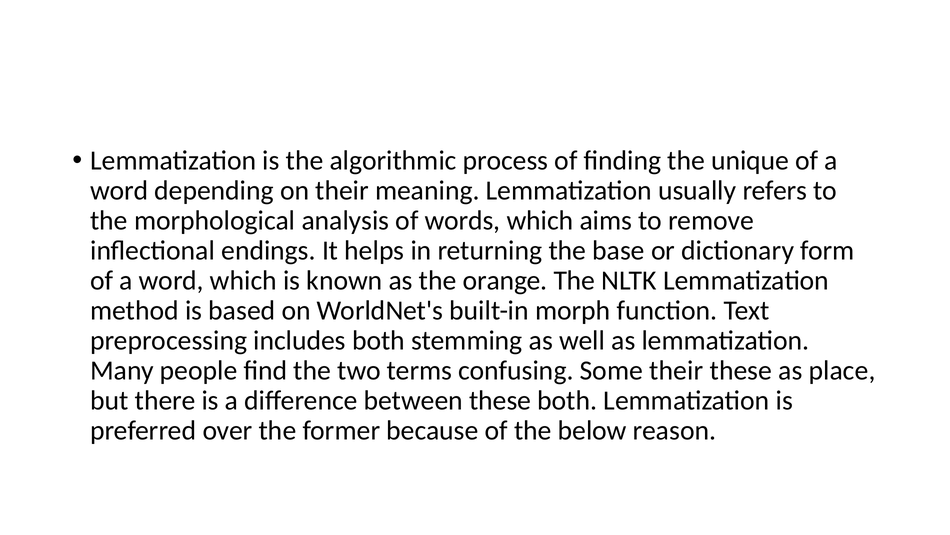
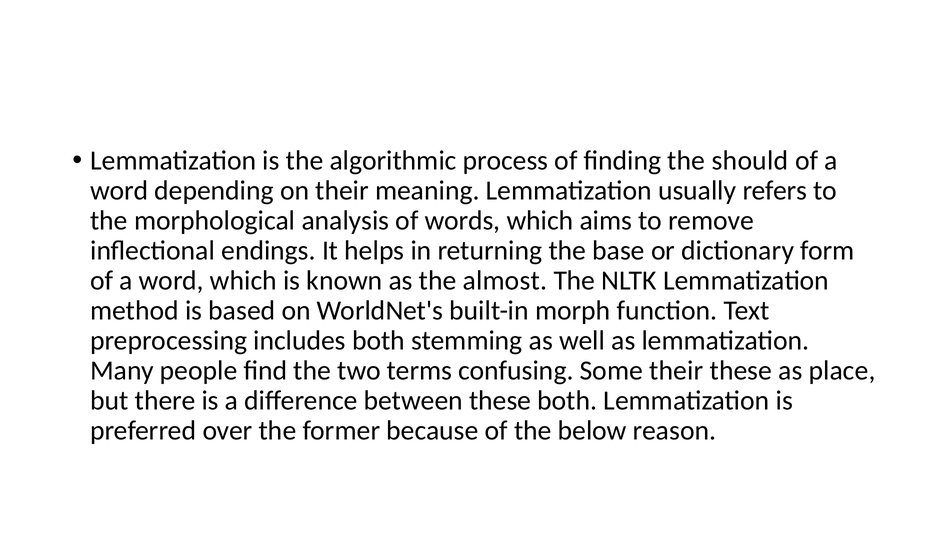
unique: unique -> should
orange: orange -> almost
